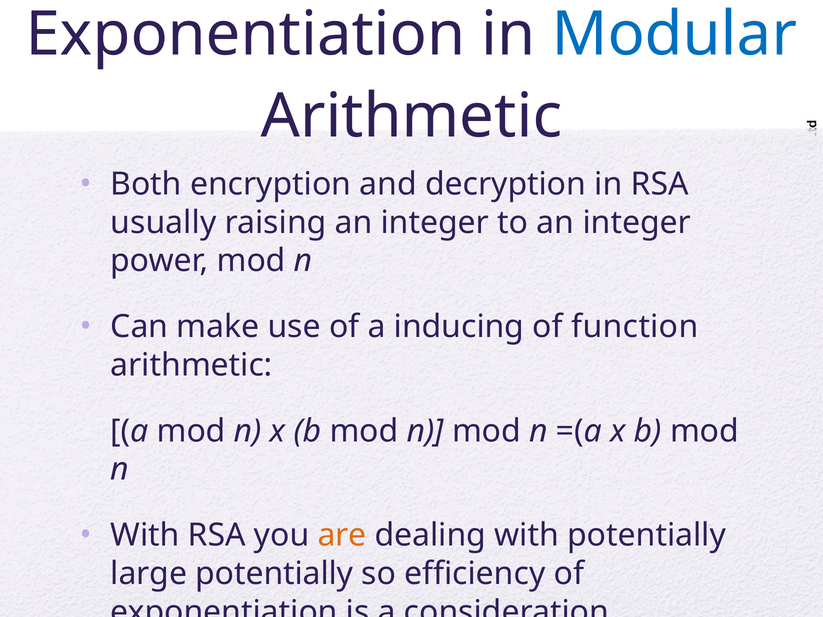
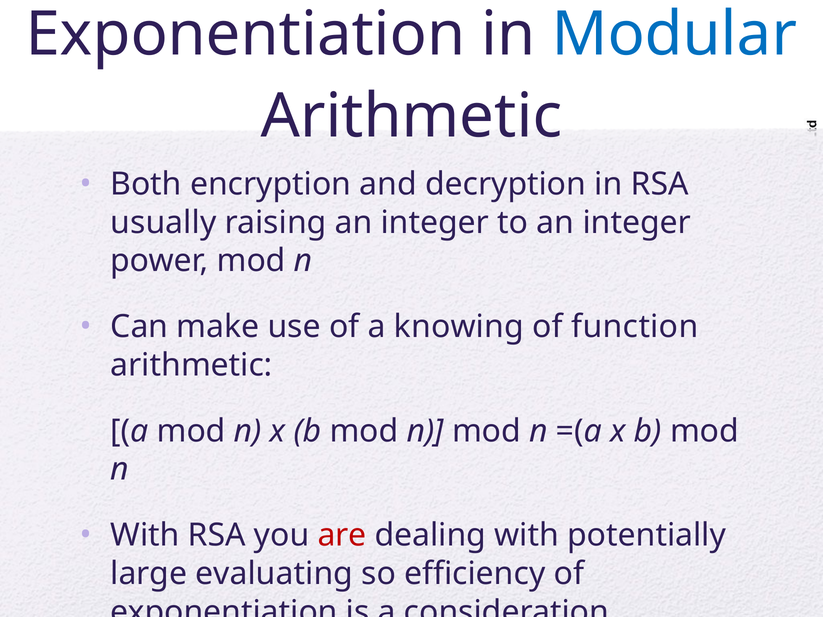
inducing: inducing -> knowing
are colour: orange -> red
large potentially: potentially -> evaluating
